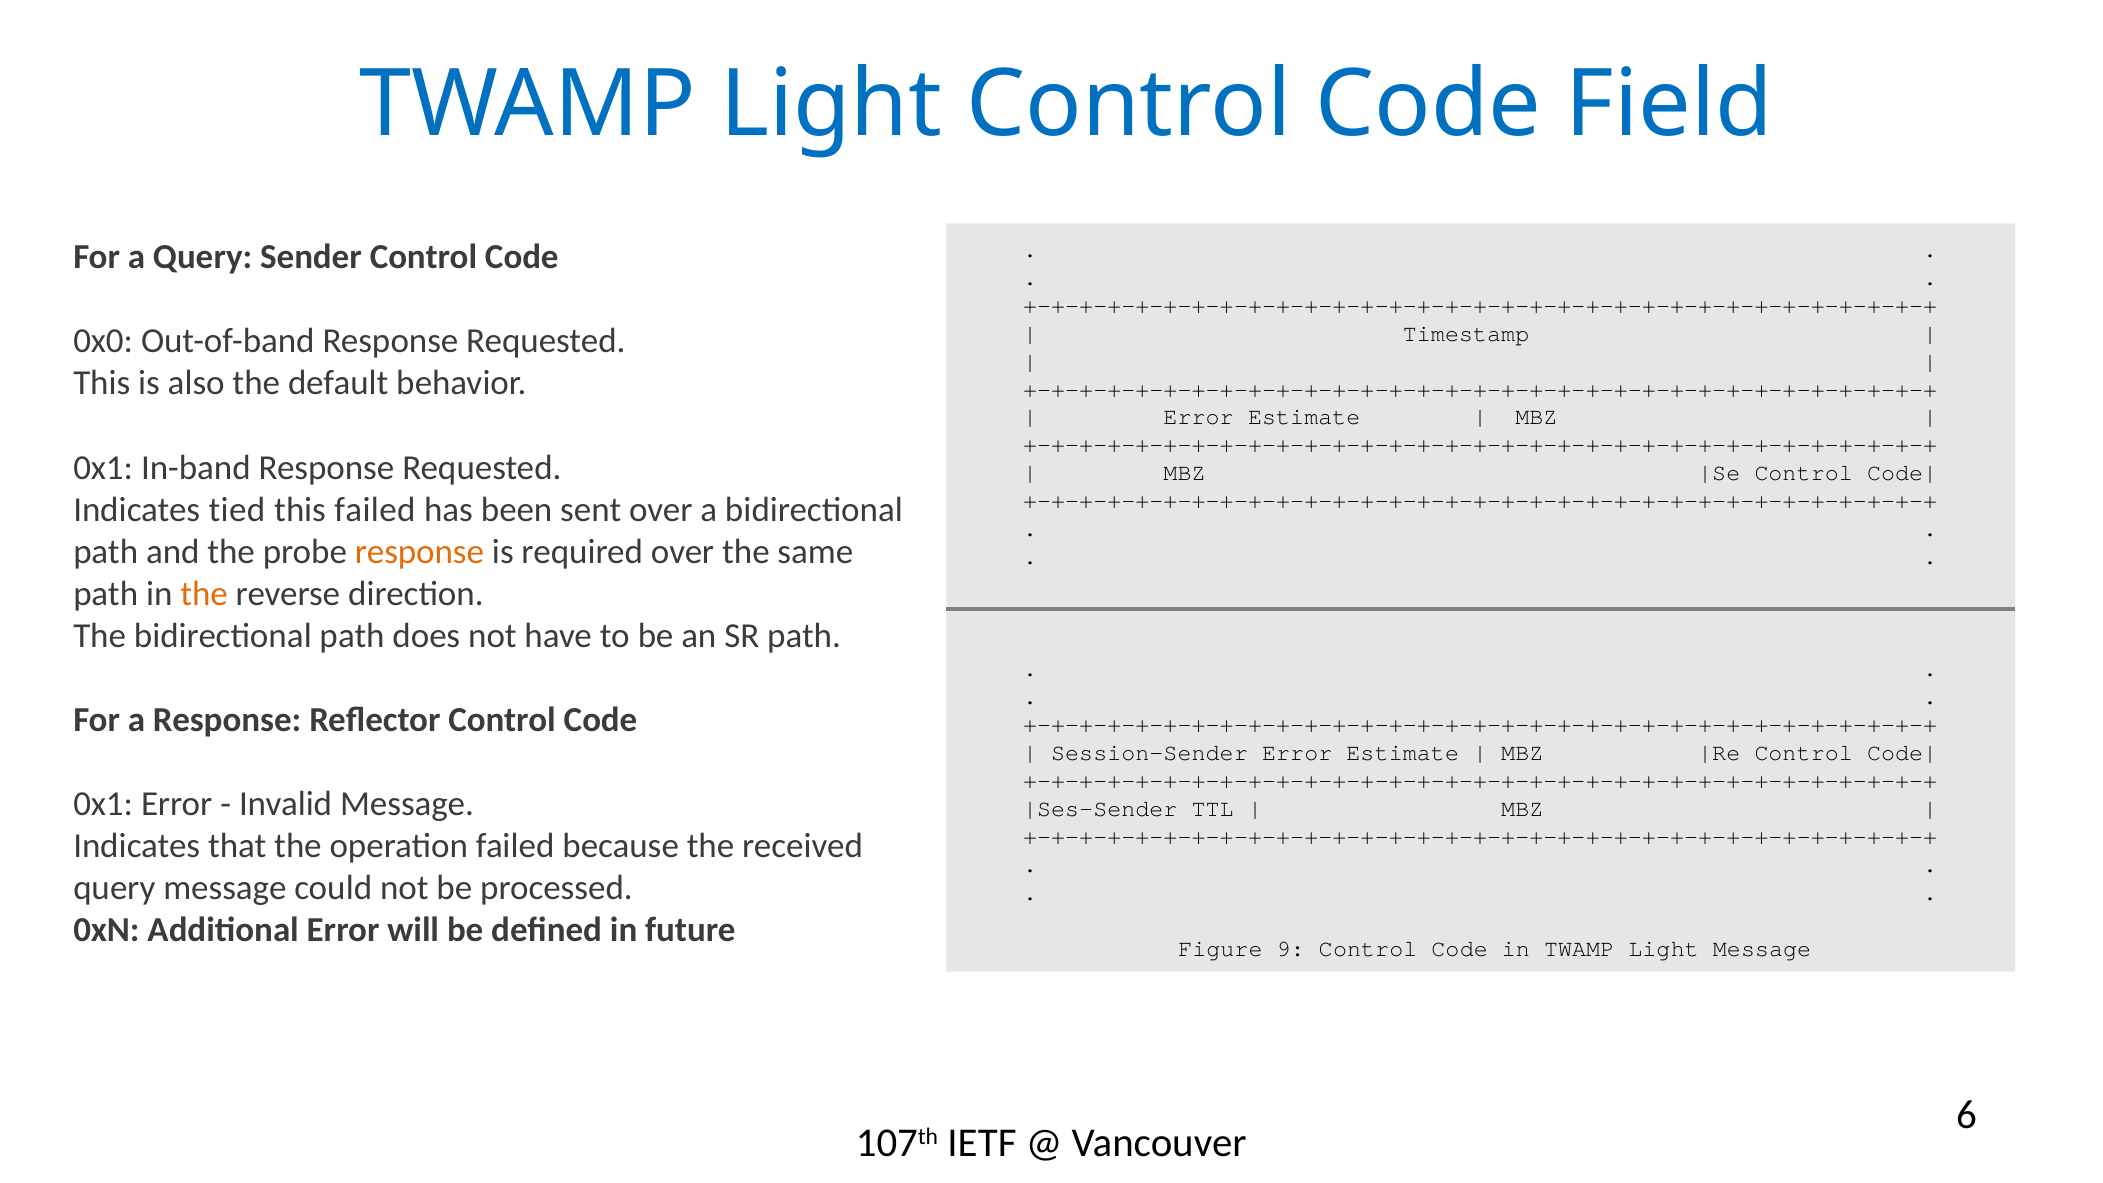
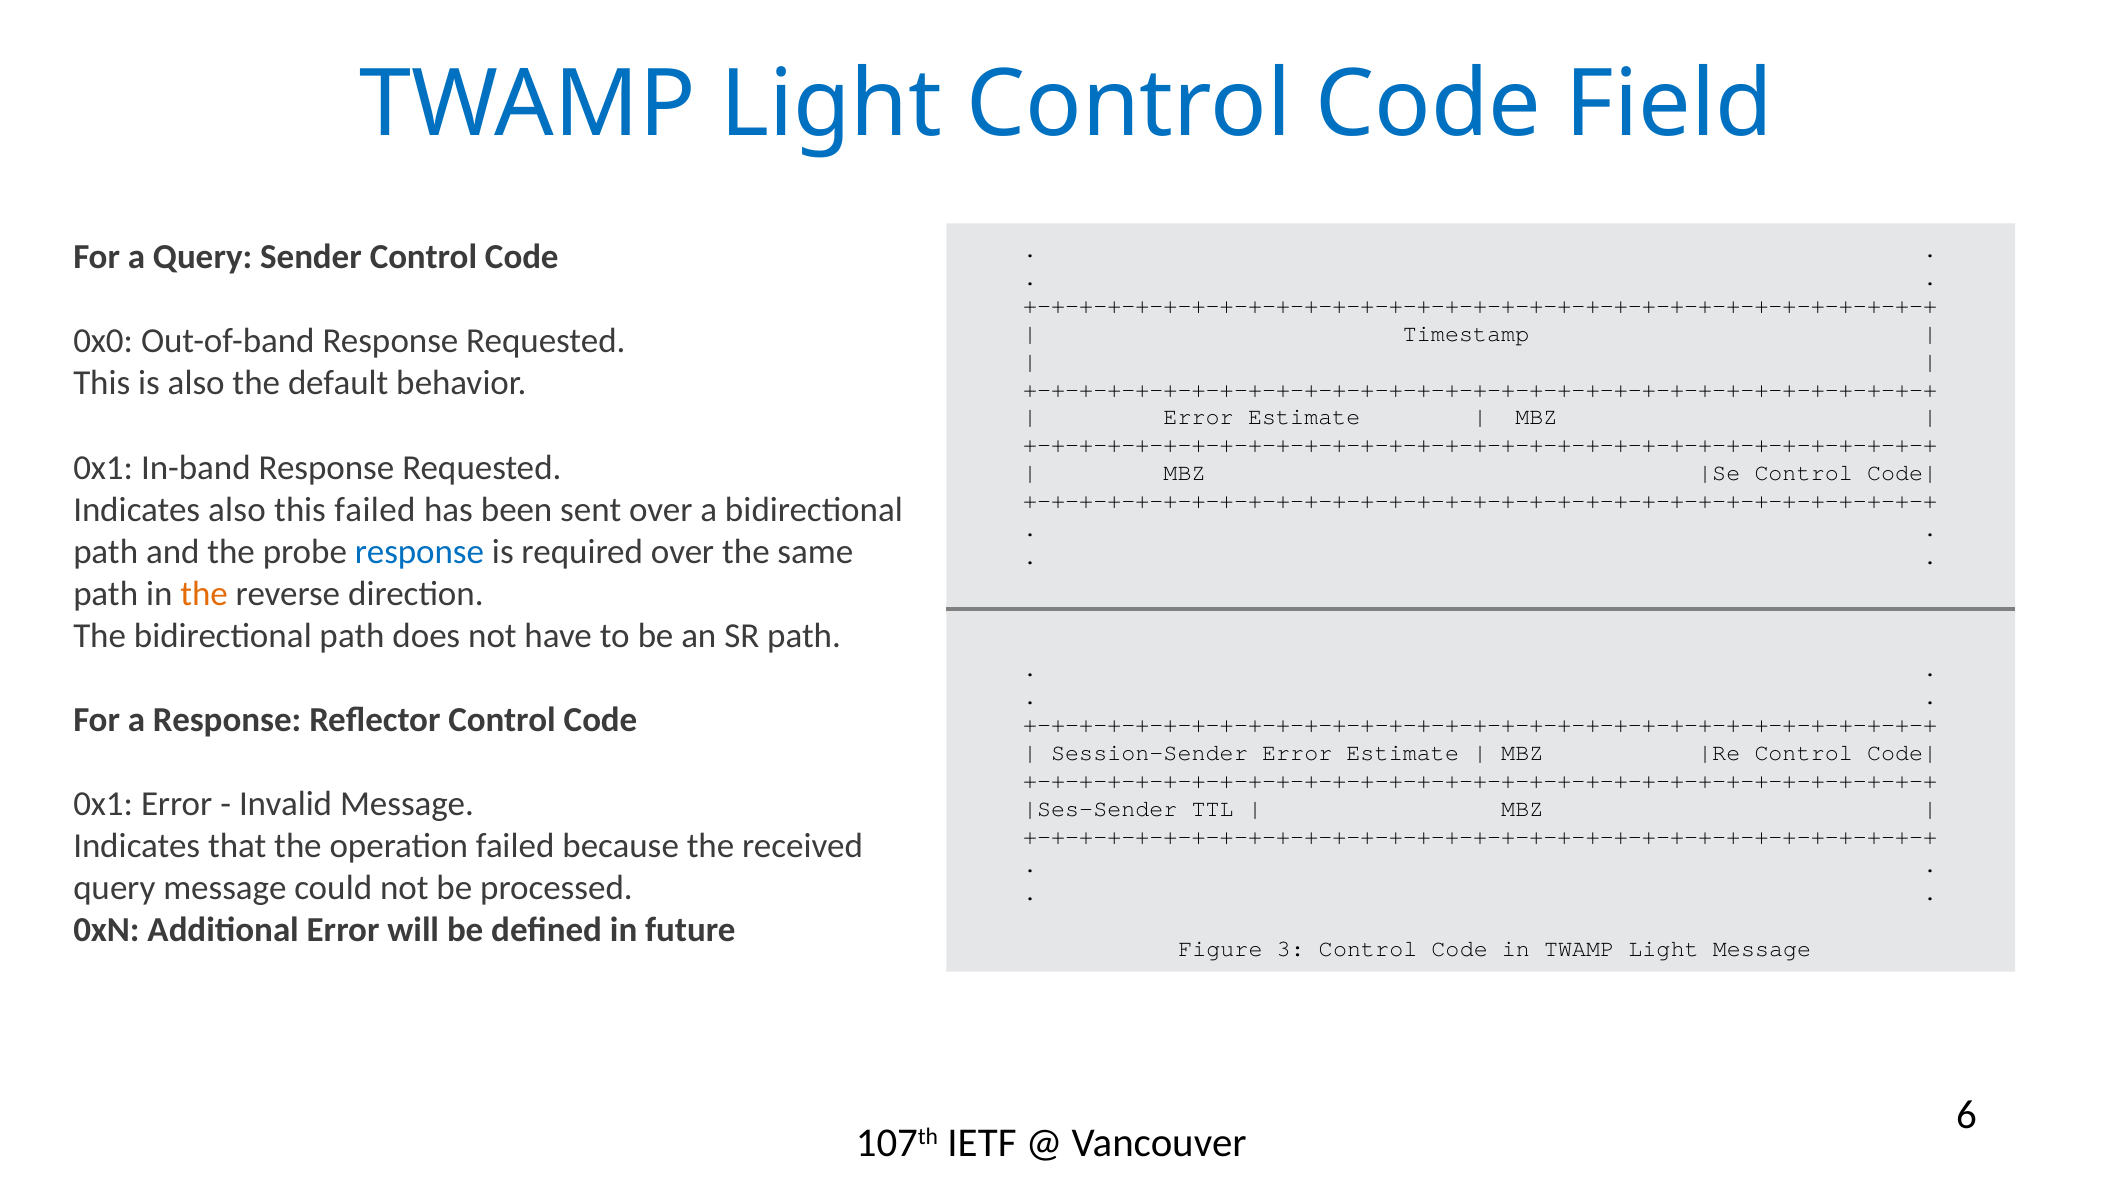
Indicates tied: tied -> also
response at (419, 552) colour: orange -> blue
9: 9 -> 3
